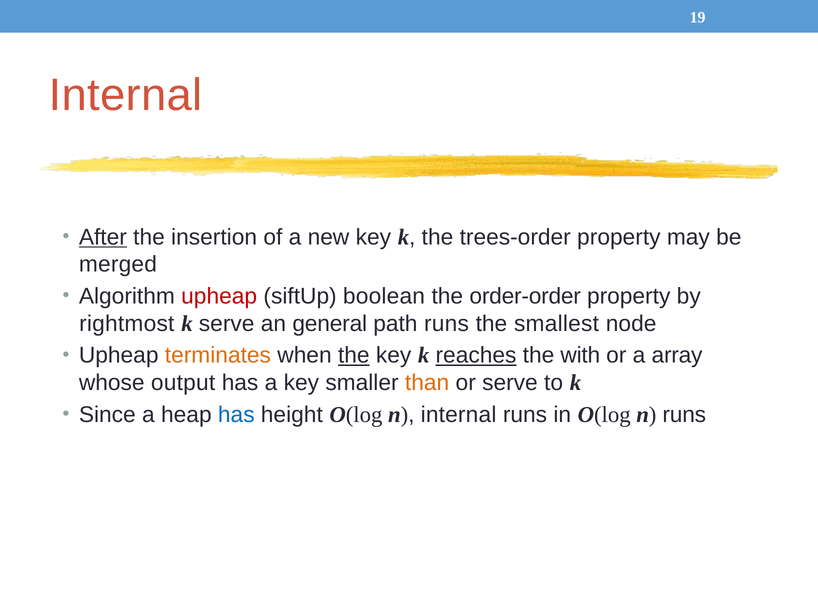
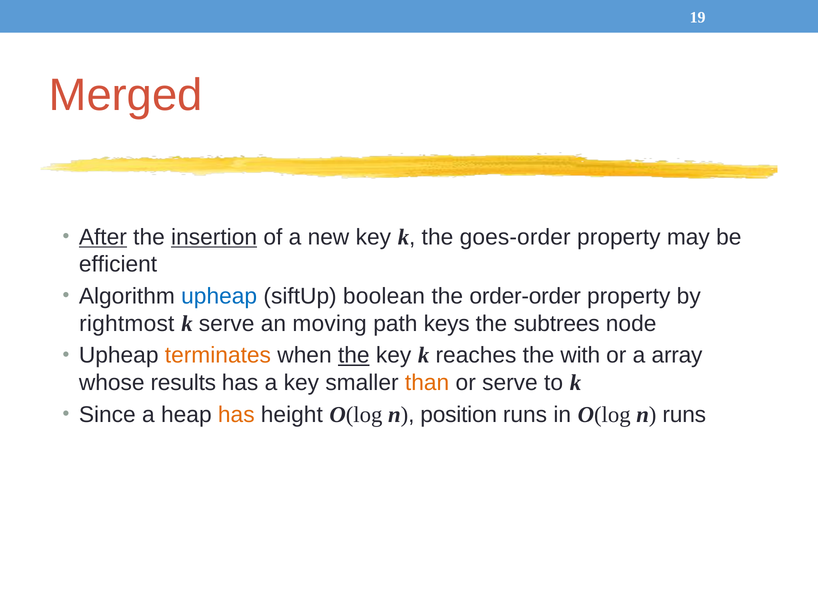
Internal at (126, 95): Internal -> Merged
insertion underline: none -> present
trees-order: trees-order -> goes-order
merged: merged -> efficient
upheap at (219, 297) colour: red -> blue
general: general -> moving
path runs: runs -> keys
smallest: smallest -> subtrees
reaches underline: present -> none
output: output -> results
has at (236, 415) colour: blue -> orange
n internal: internal -> position
